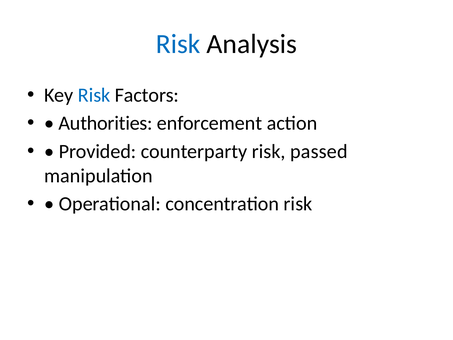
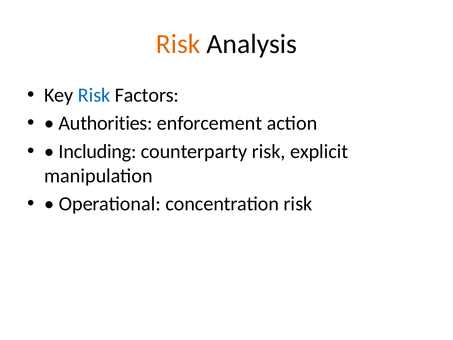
Risk at (178, 44) colour: blue -> orange
Provided: Provided -> Including
passed: passed -> explicit
